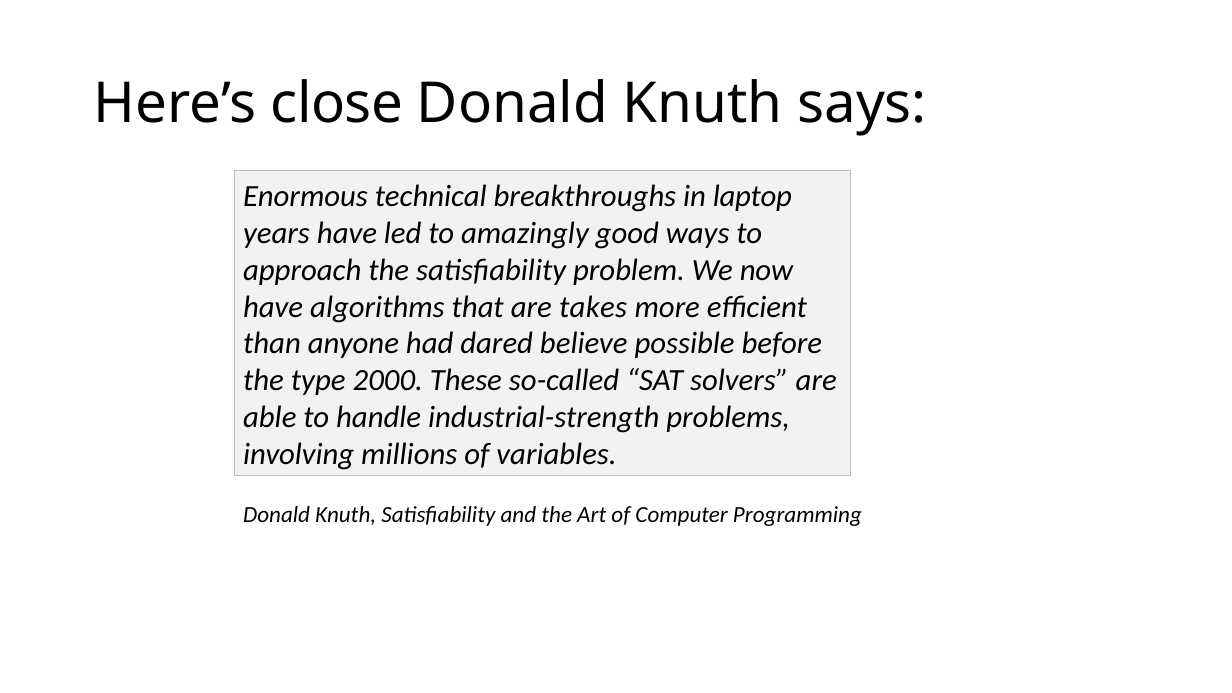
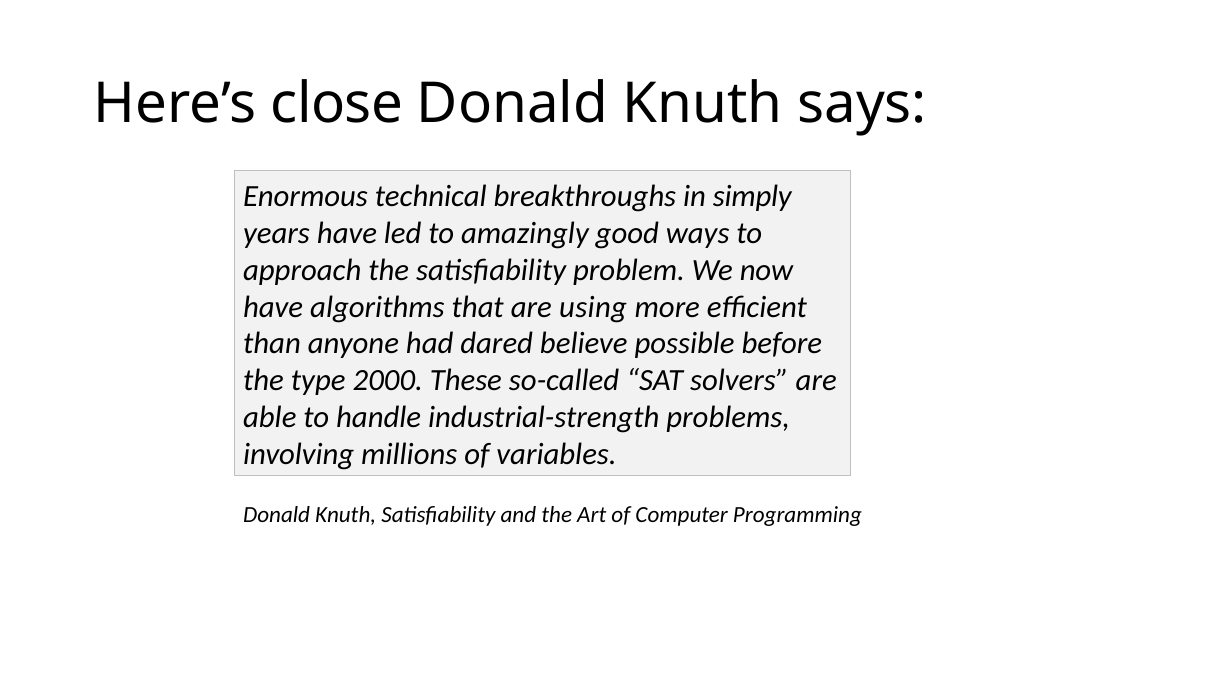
laptop: laptop -> simply
takes: takes -> using
